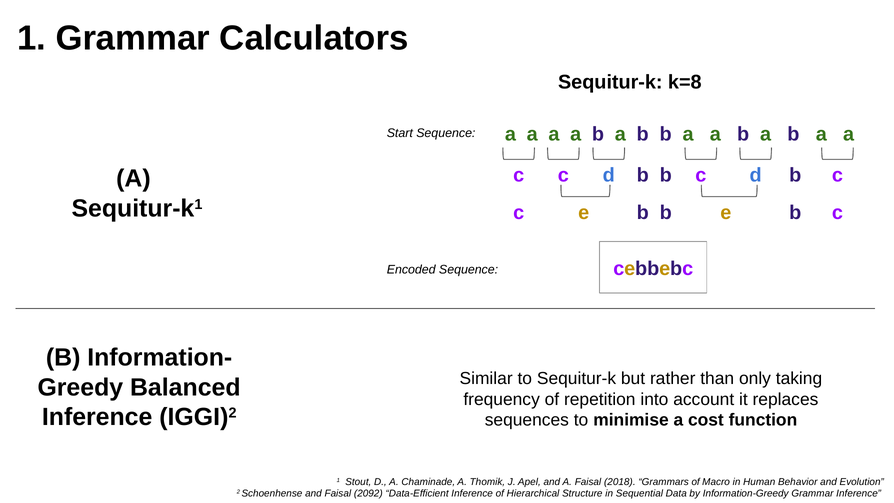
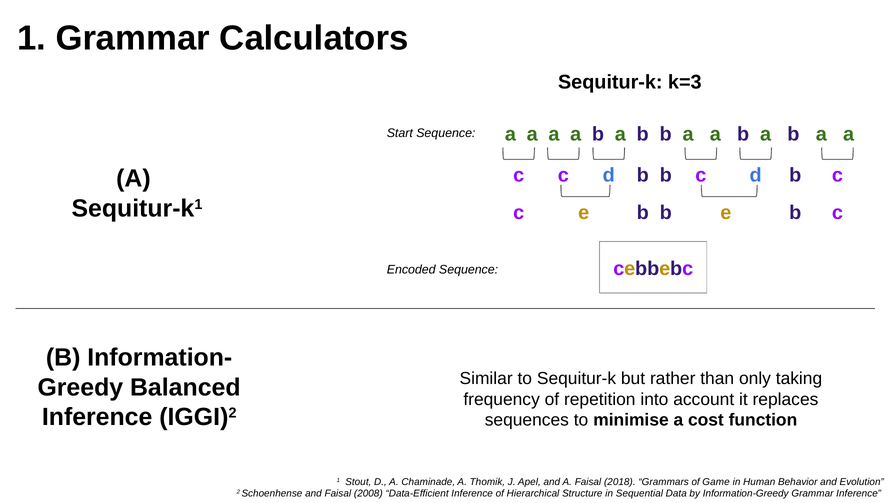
k=8: k=8 -> k=3
Macro: Macro -> Game
2092: 2092 -> 2008
